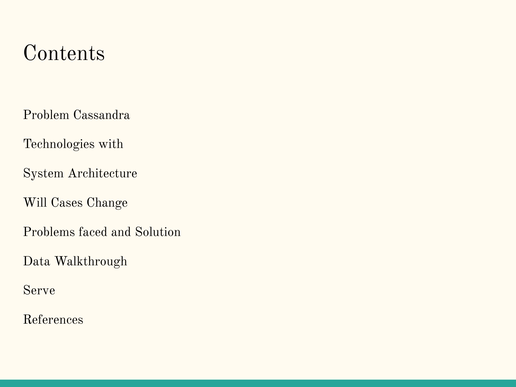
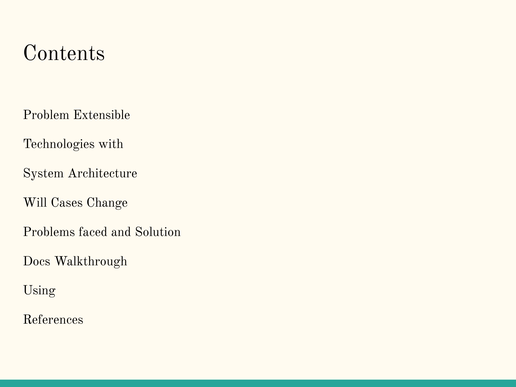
Cassandra: Cassandra -> Extensible
Data: Data -> Docs
Serve: Serve -> Using
